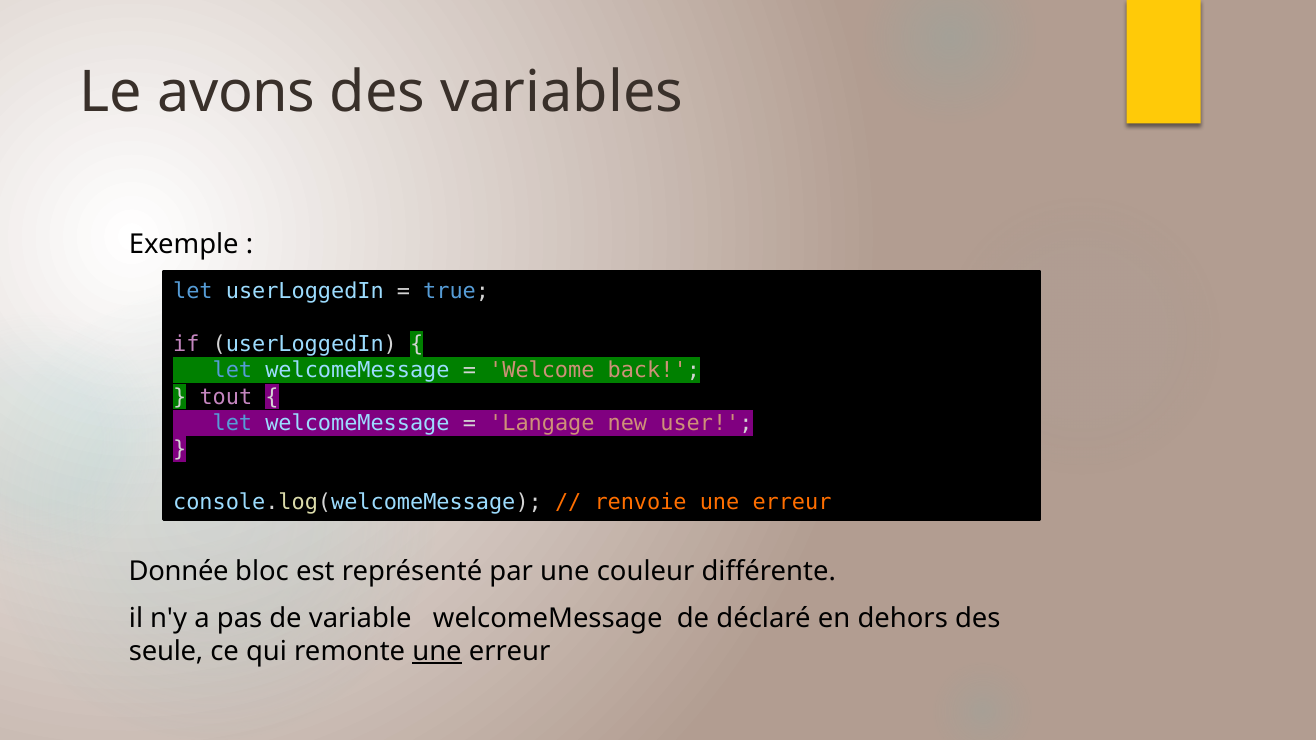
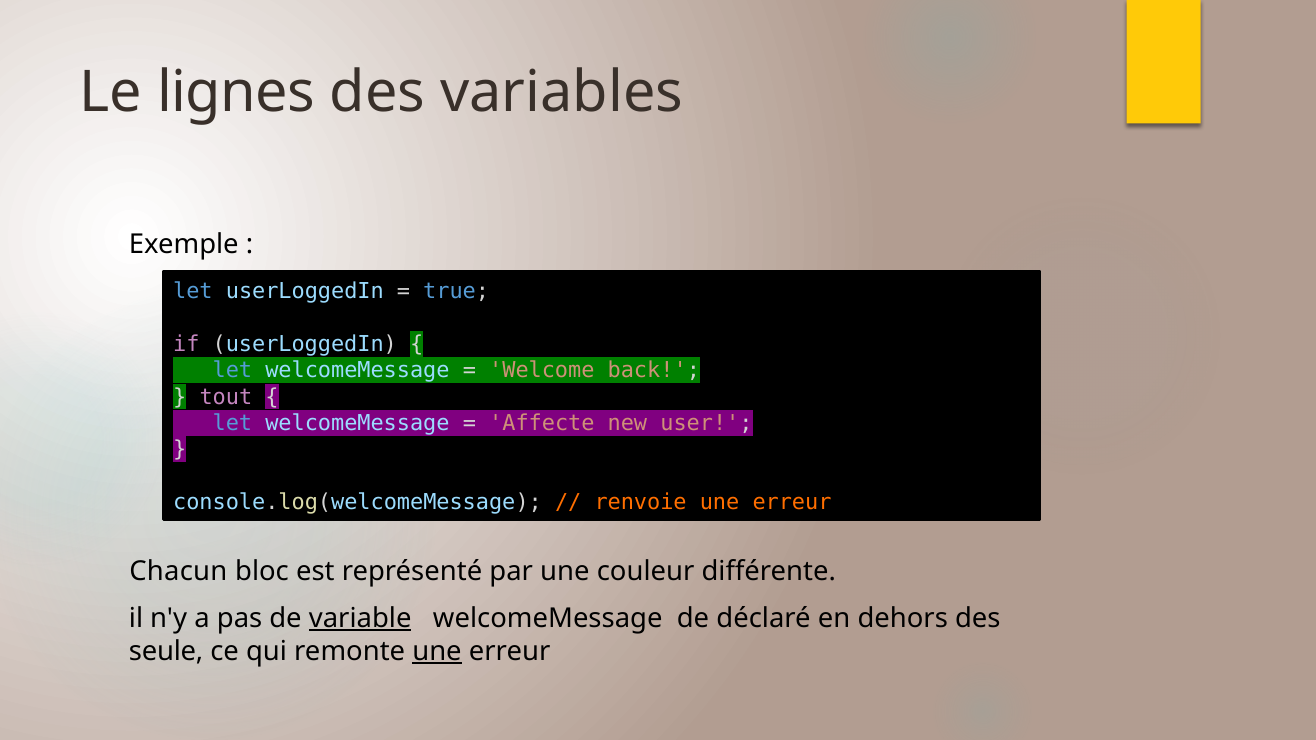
avons: avons -> lignes
Langage: Langage -> Affecte
Donnée: Donnée -> Chacun
variable underline: none -> present
